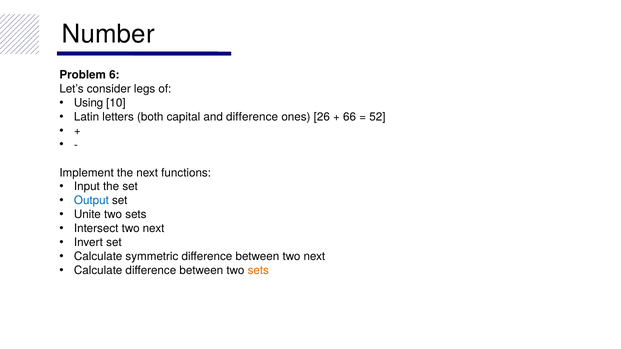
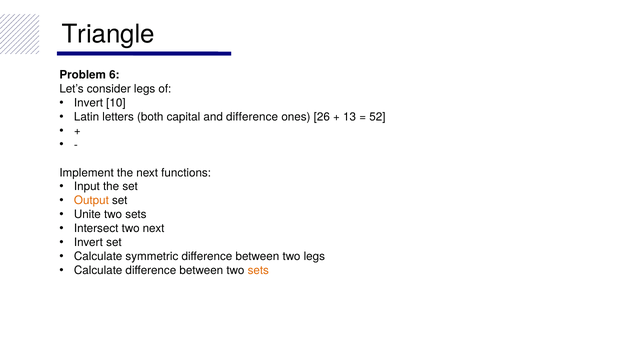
Number: Number -> Triangle
Using at (89, 103): Using -> Invert
66: 66 -> 13
Output colour: blue -> orange
between two next: next -> legs
